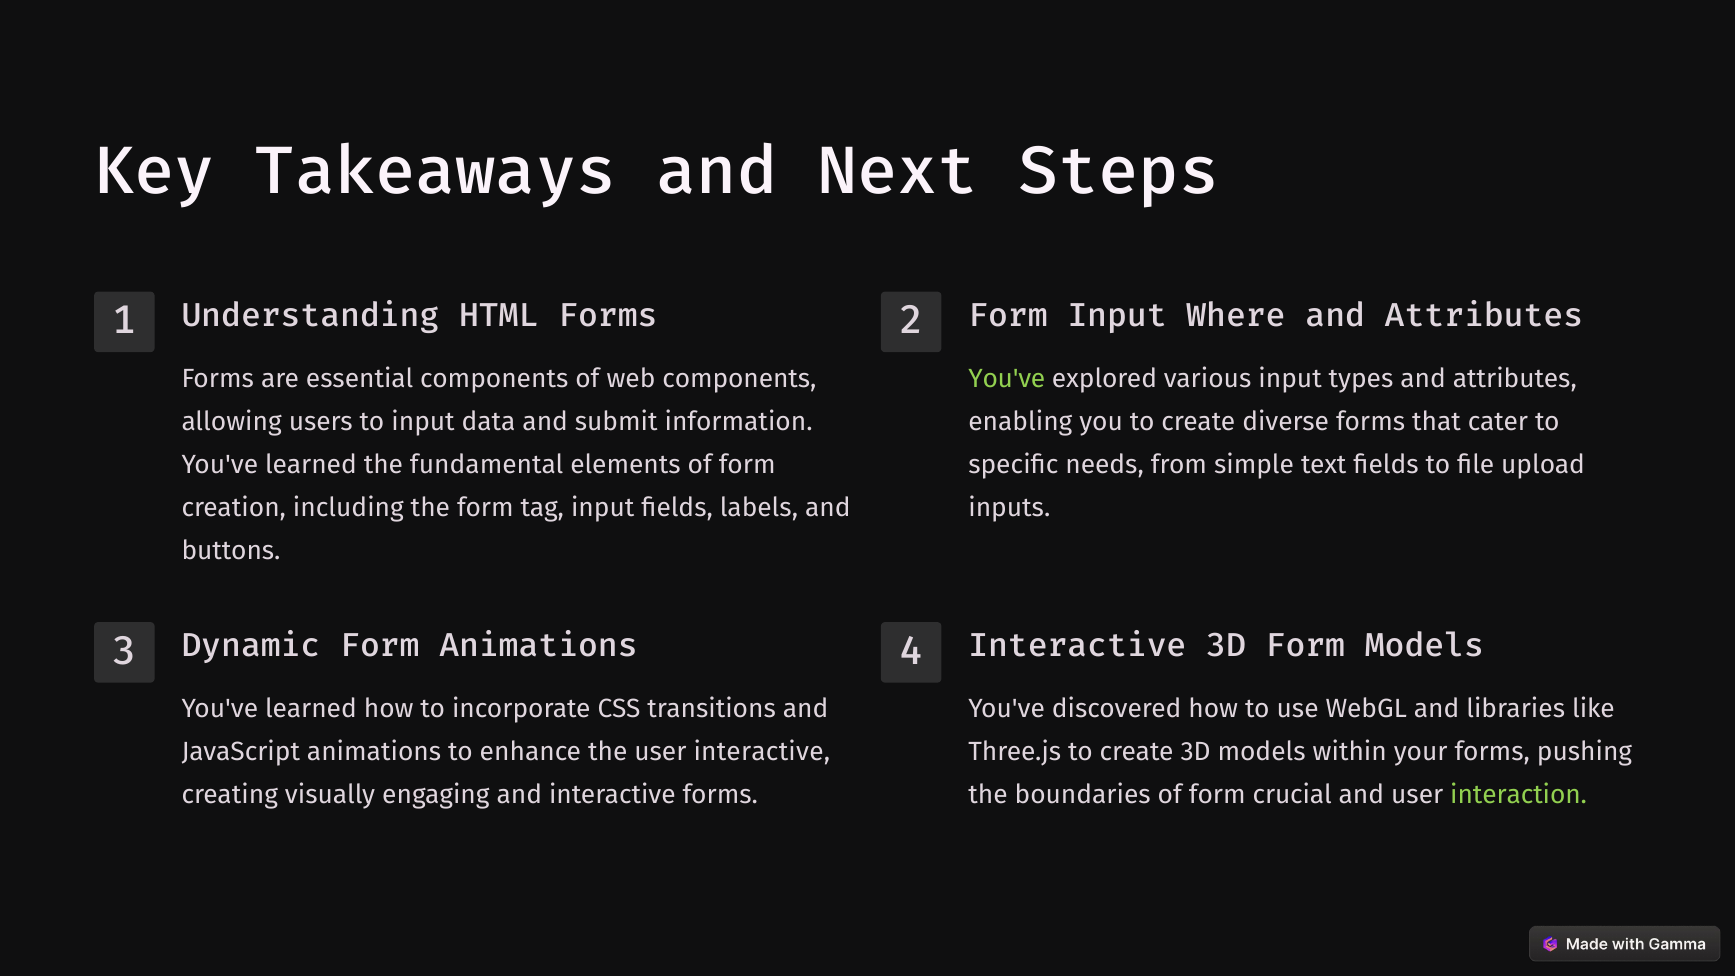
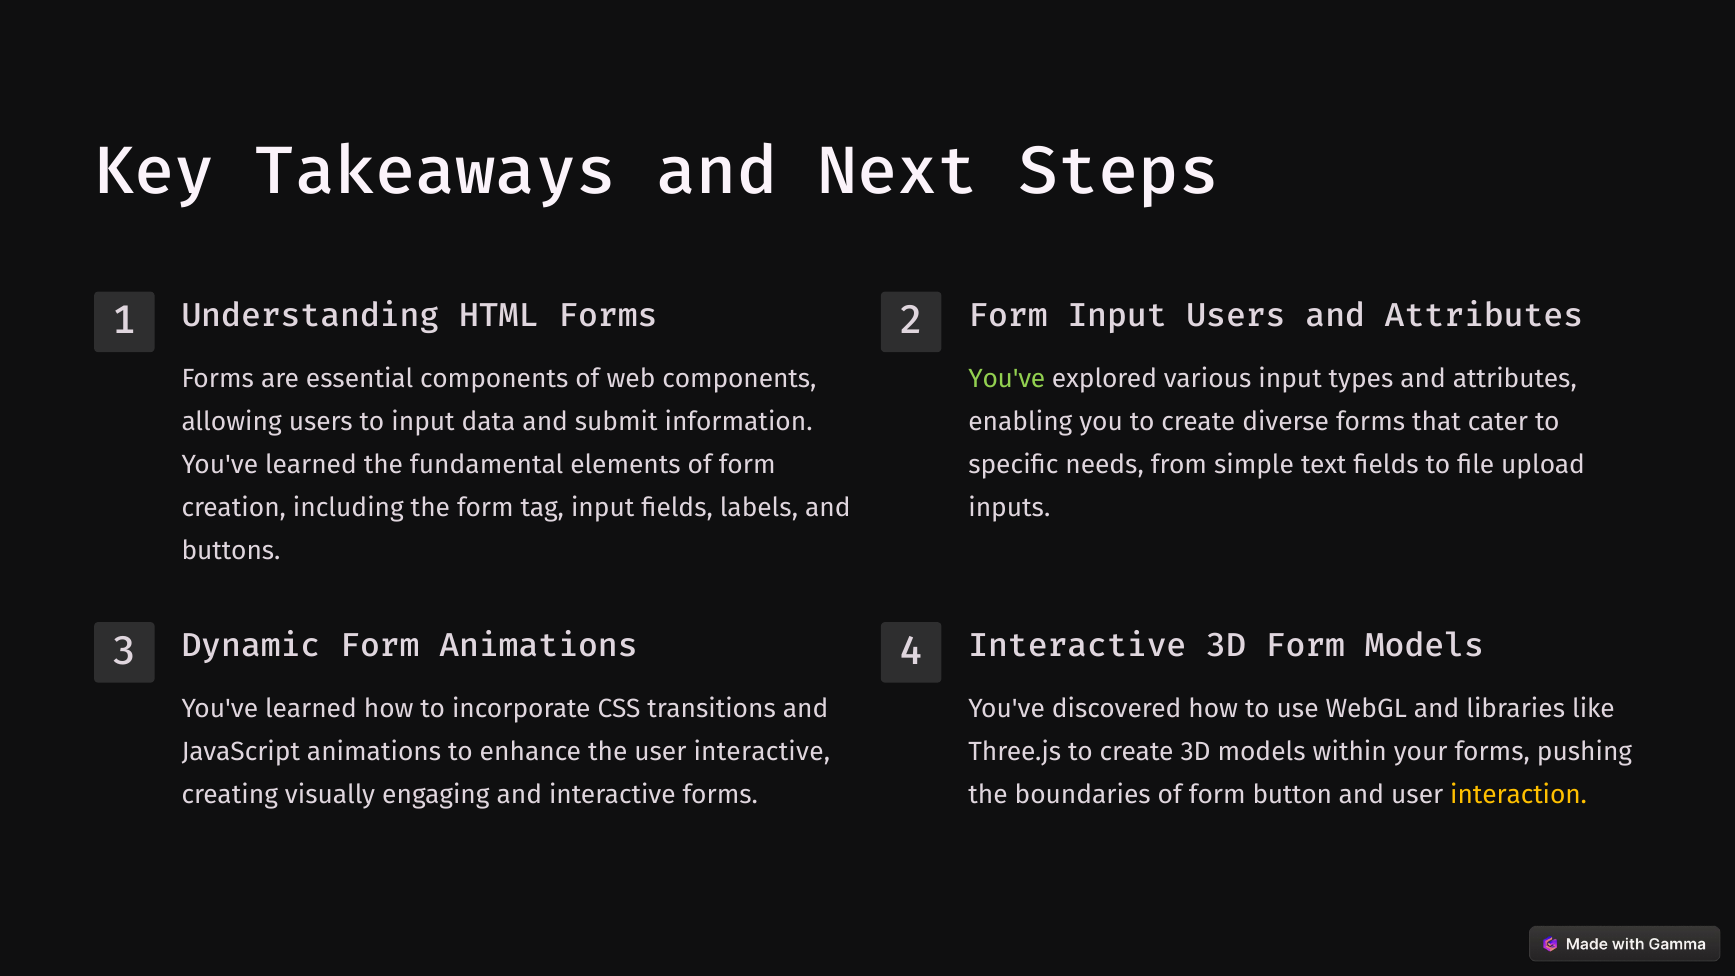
Input Where: Where -> Users
crucial: crucial -> button
interaction colour: light green -> yellow
